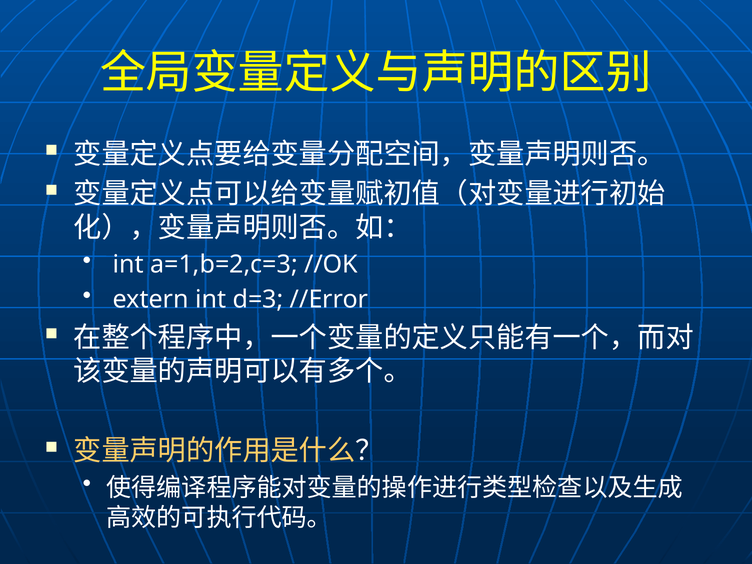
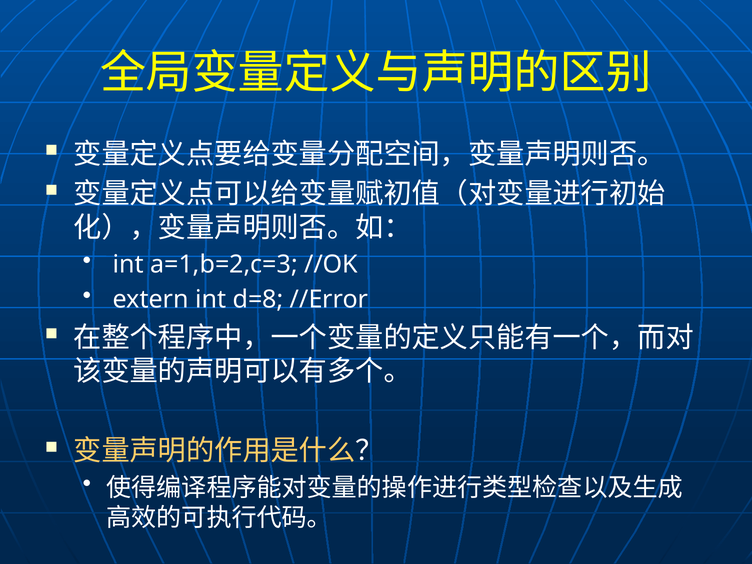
d=3: d=3 -> d=8
